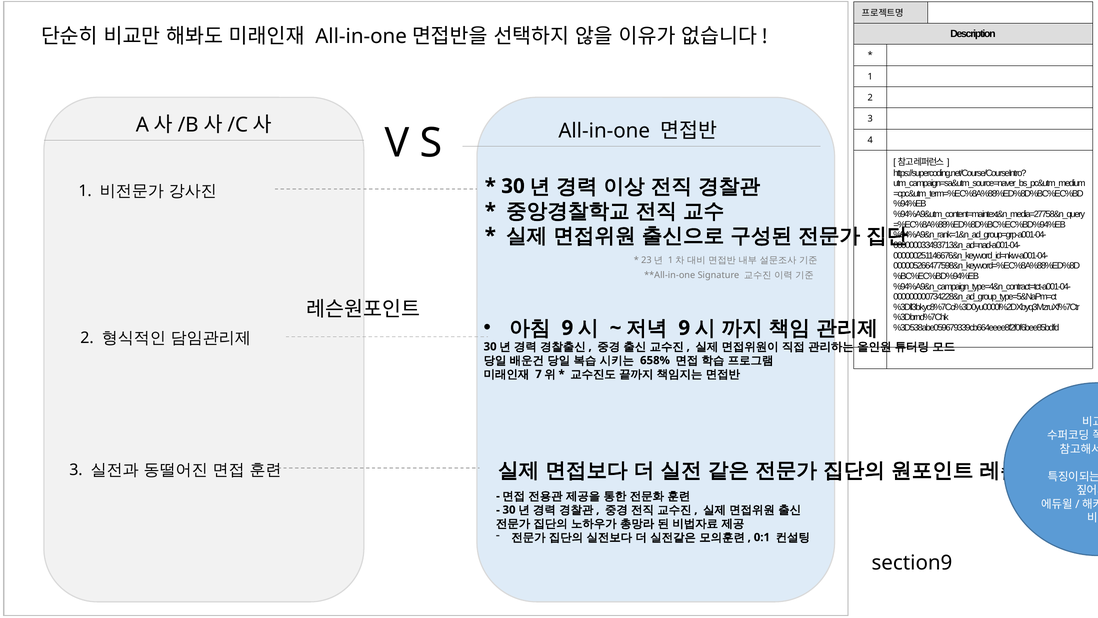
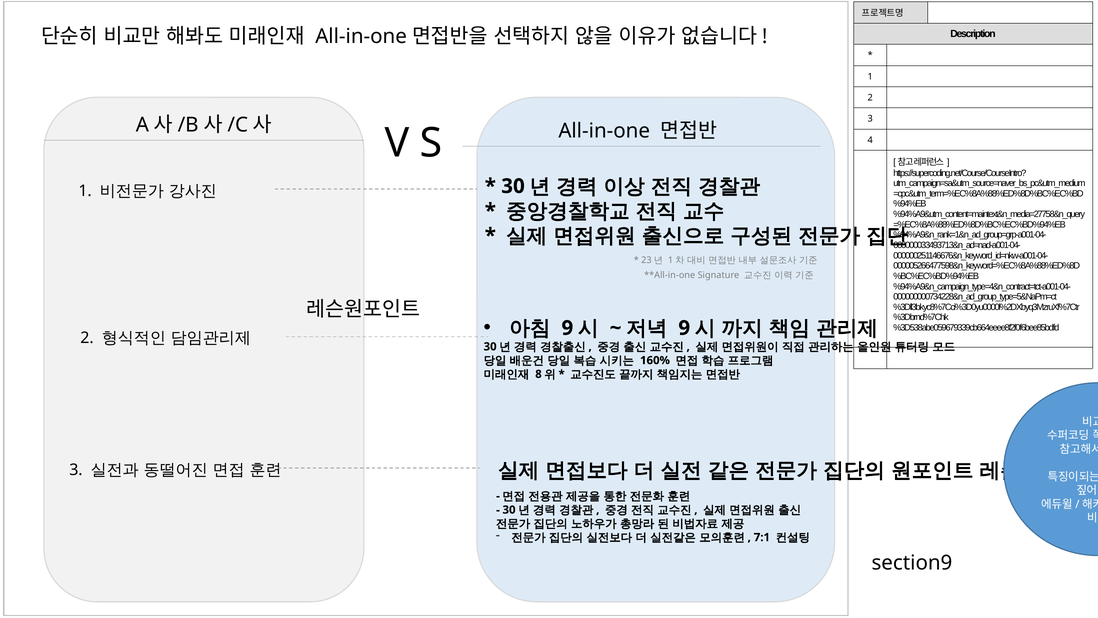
658%: 658% -> 160%
7: 7 -> 8
0:1: 0:1 -> 7:1
